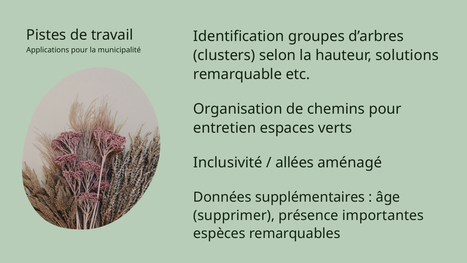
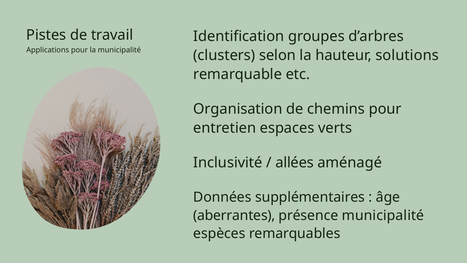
supprimer: supprimer -> aberrantes
présence importantes: importantes -> municipalité
